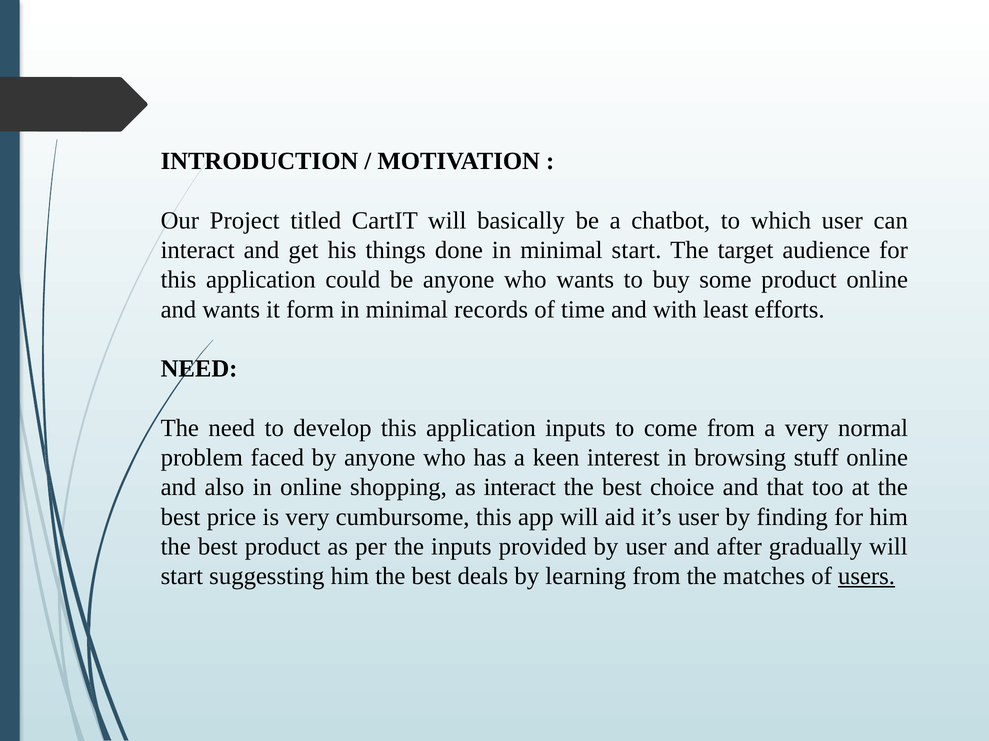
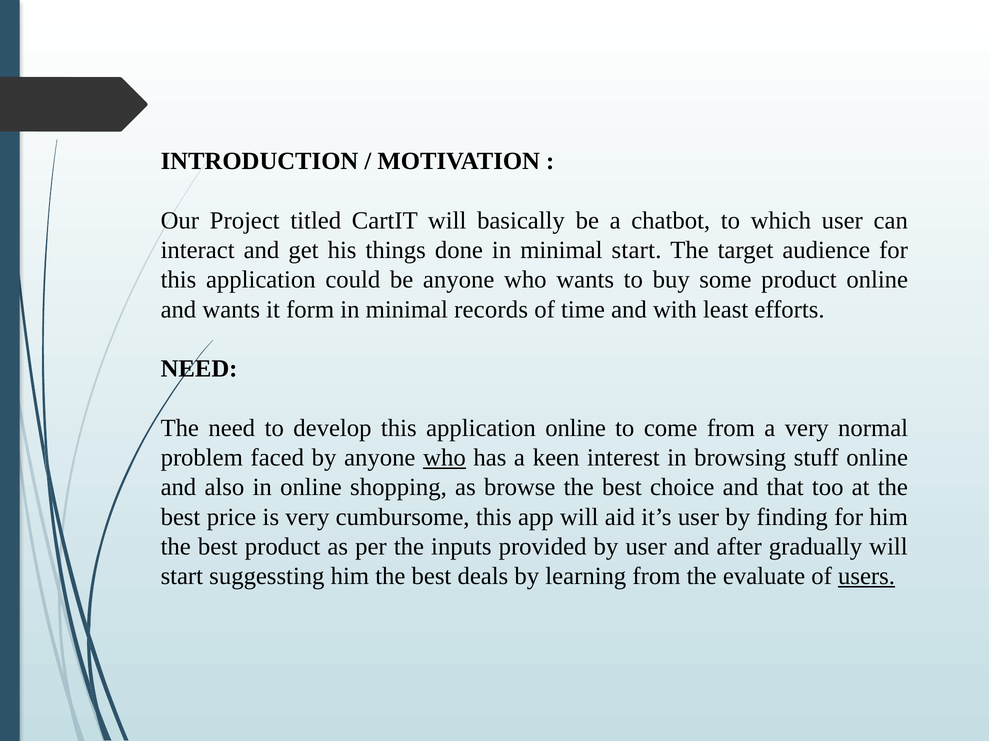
application inputs: inputs -> online
who at (444, 458) underline: none -> present
as interact: interact -> browse
matches: matches -> evaluate
